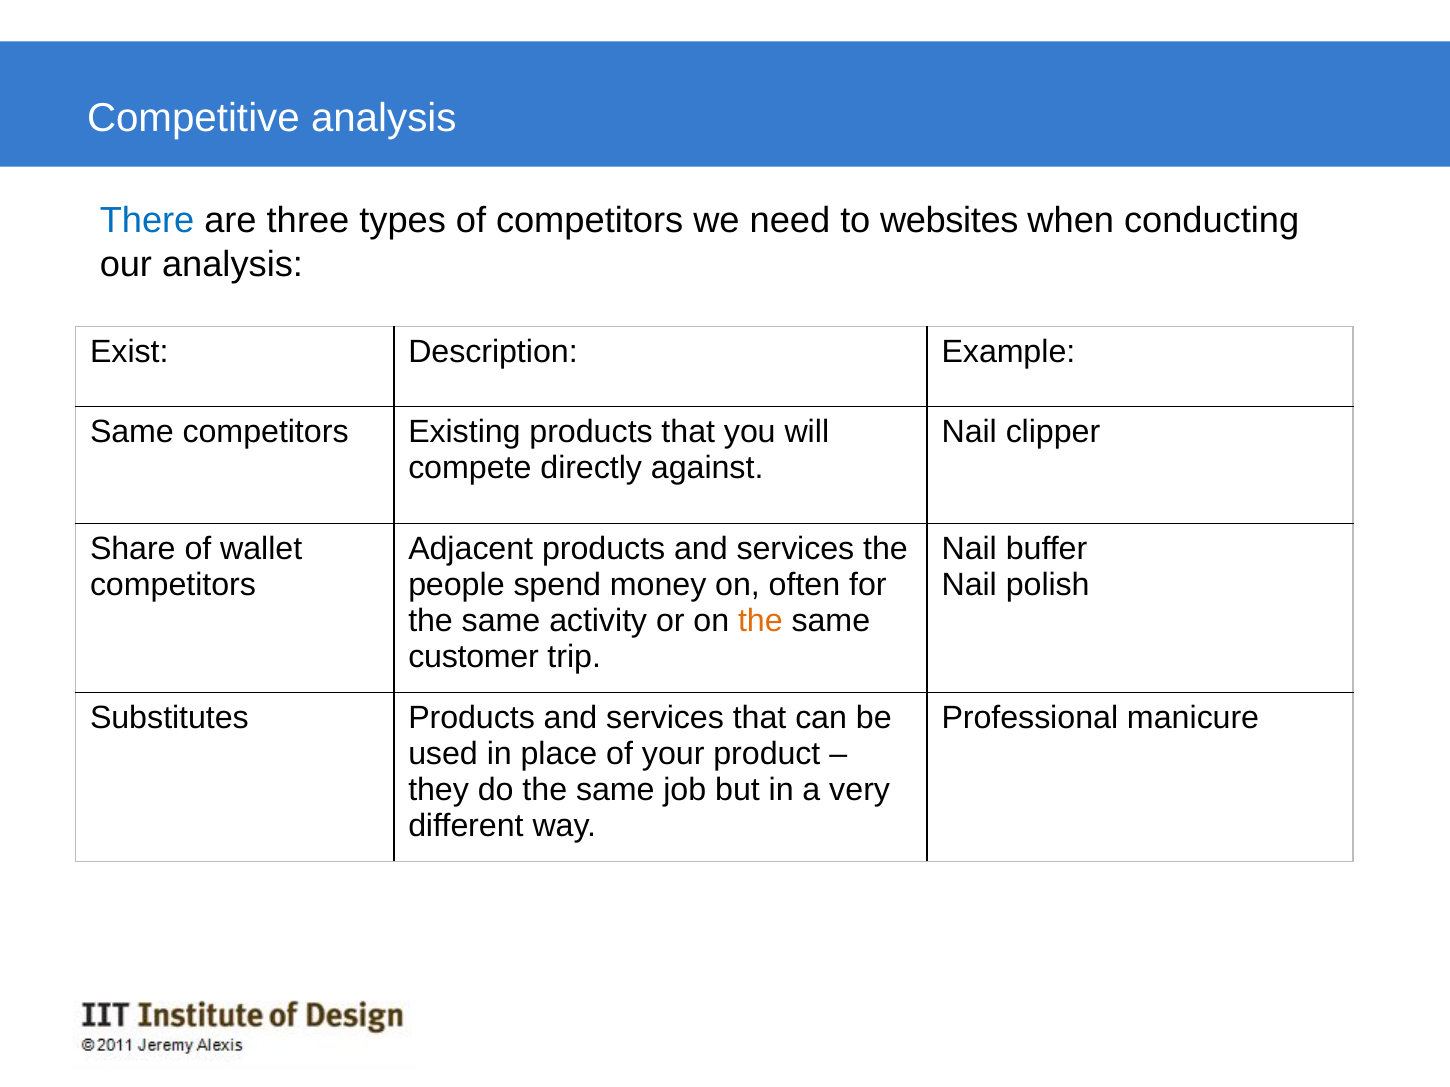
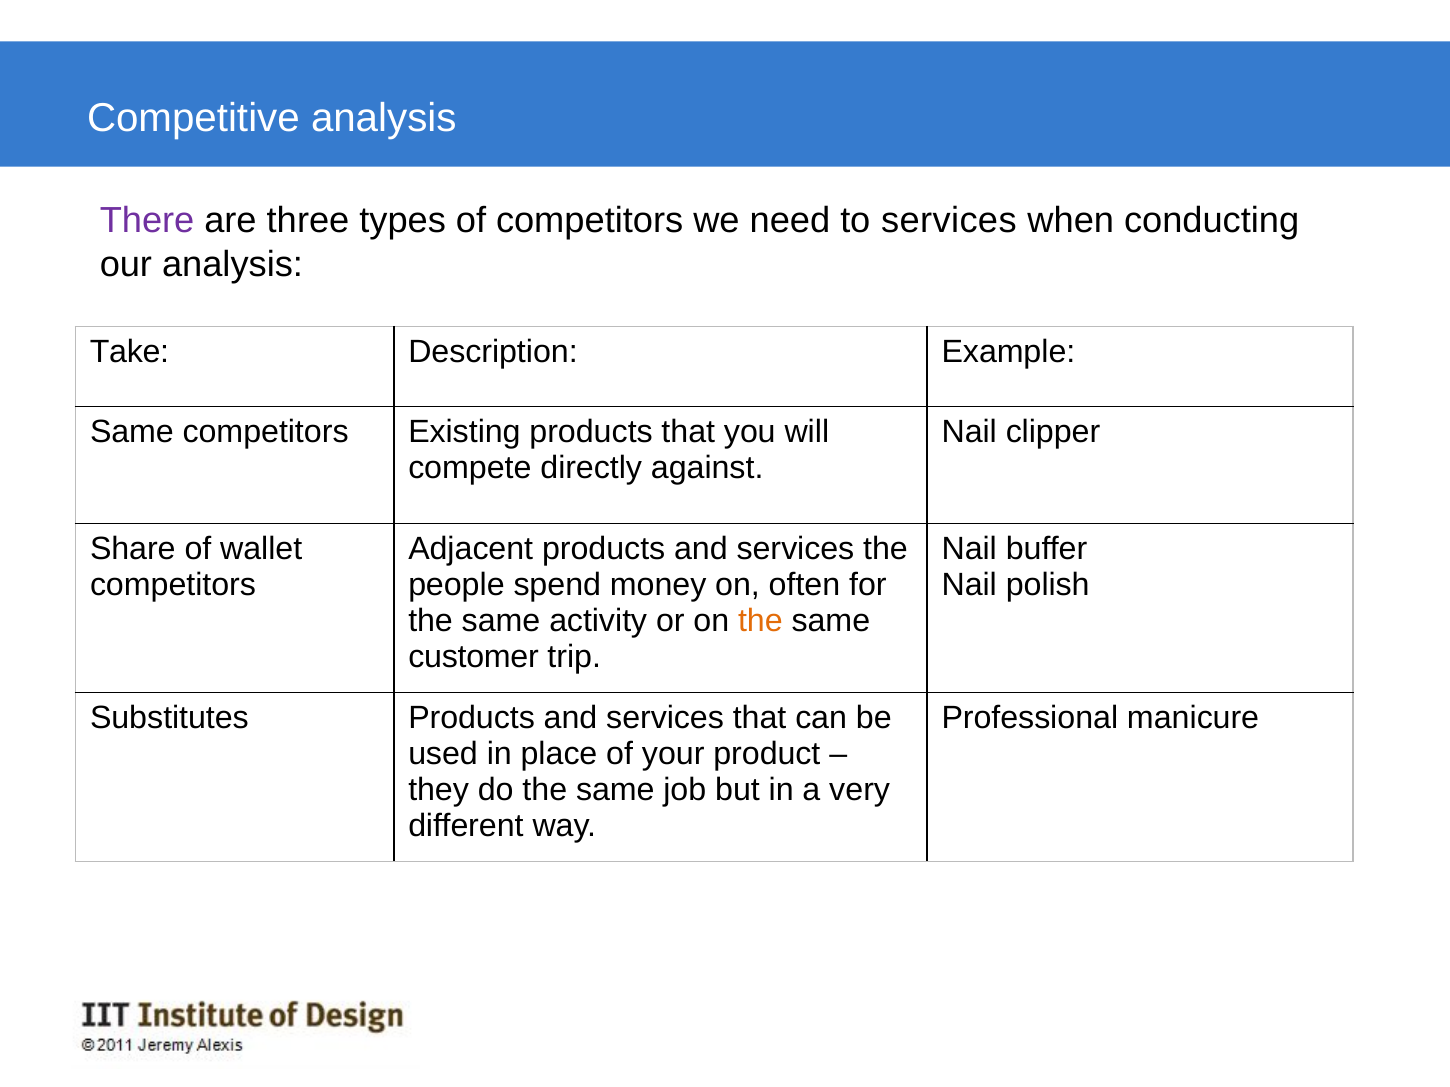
There colour: blue -> purple
to websites: websites -> services
Exist: Exist -> Take
